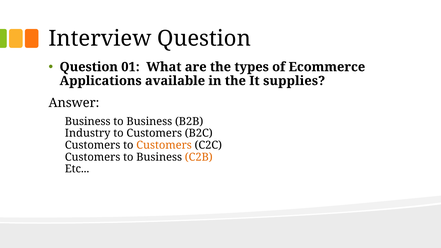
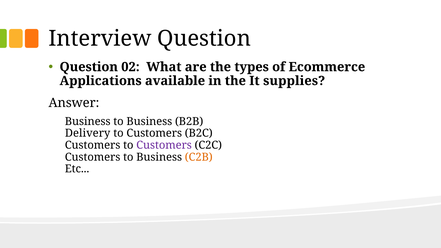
01: 01 -> 02
Industry: Industry -> Delivery
Customers at (164, 145) colour: orange -> purple
